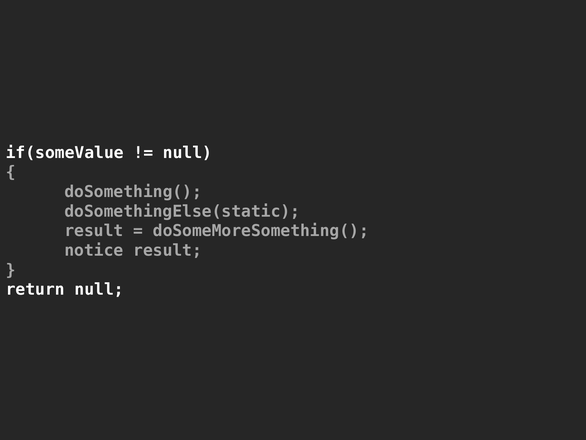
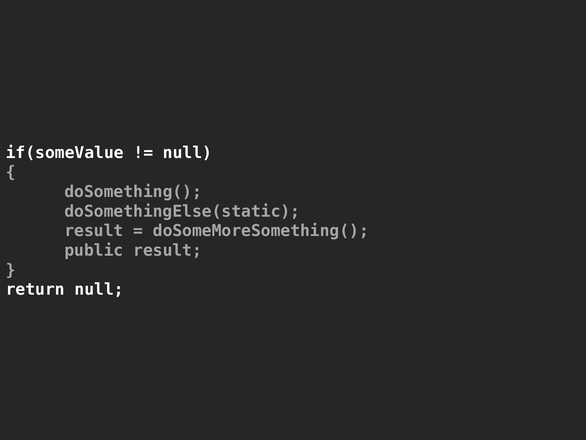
notice: notice -> public
